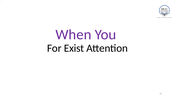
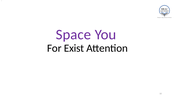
When: When -> Space
